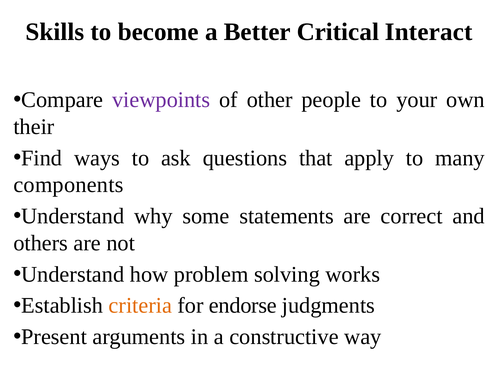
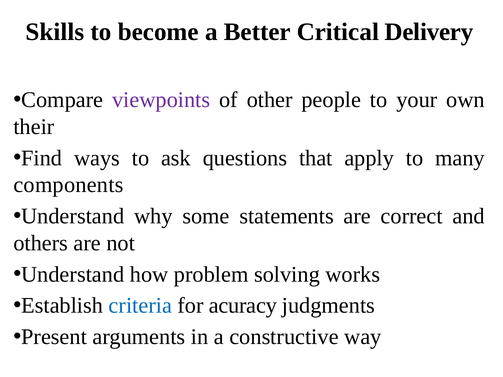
Interact: Interact -> Delivery
criteria colour: orange -> blue
endorse: endorse -> acuracy
